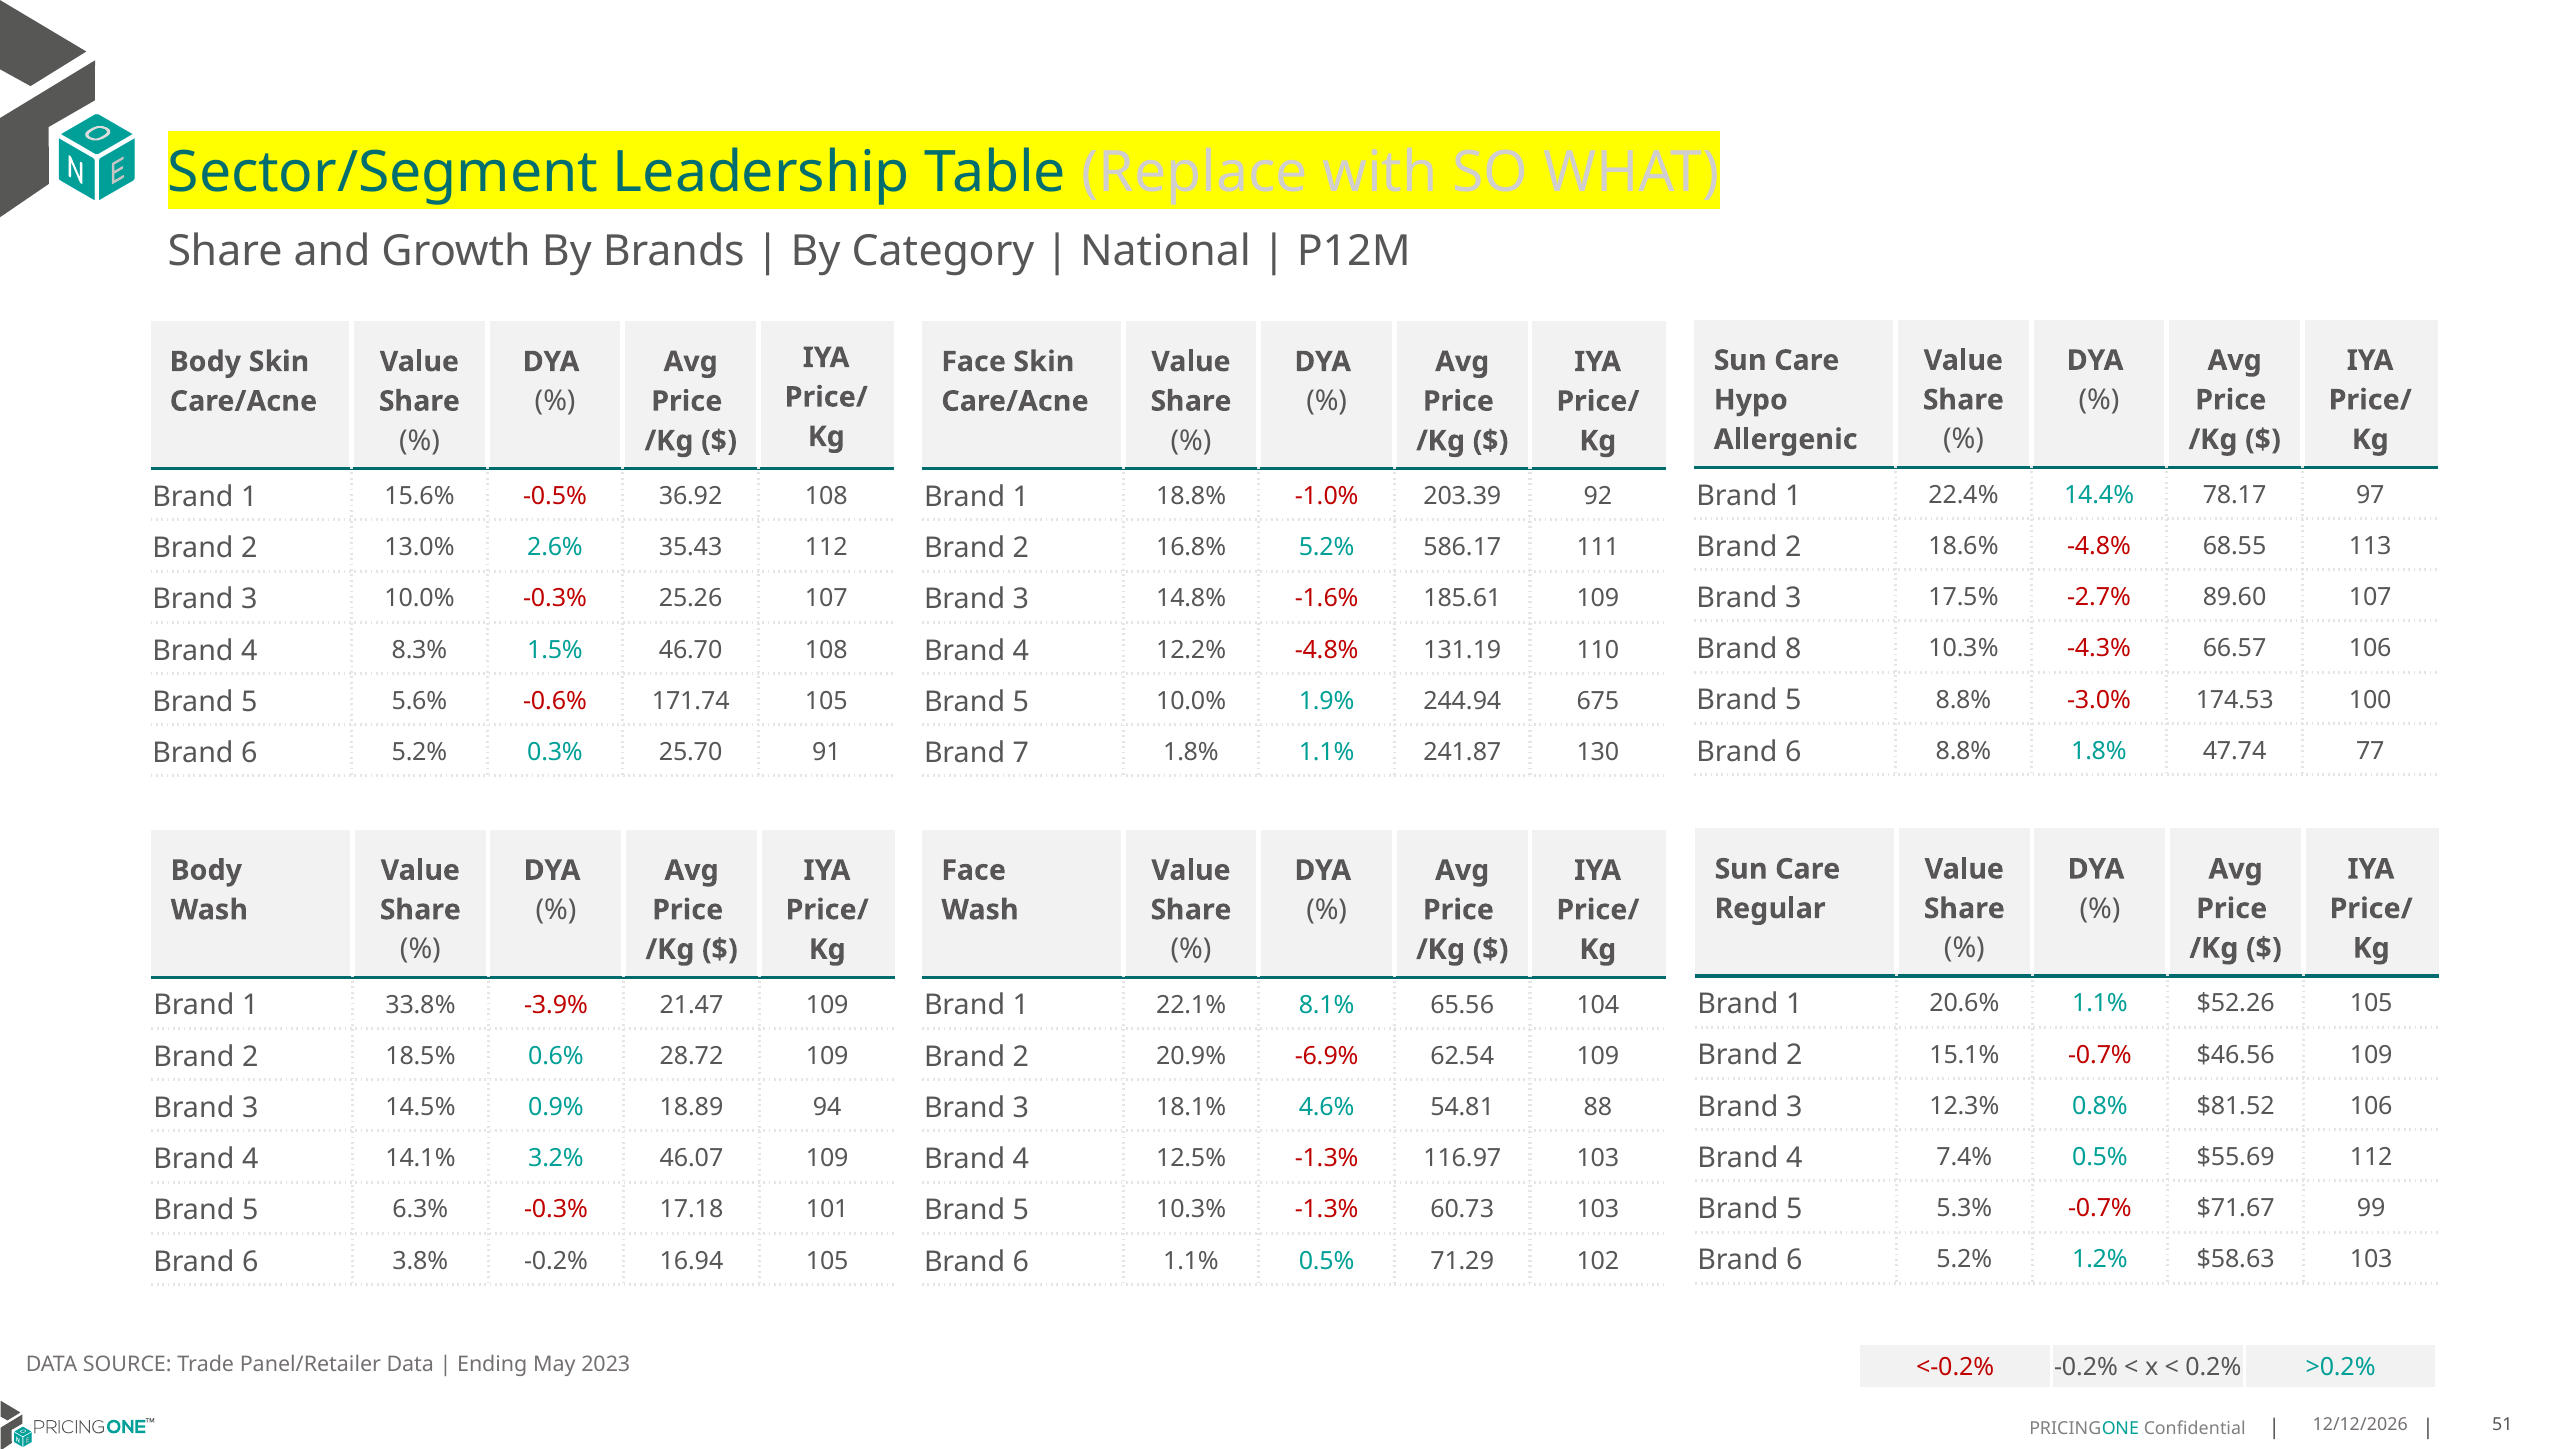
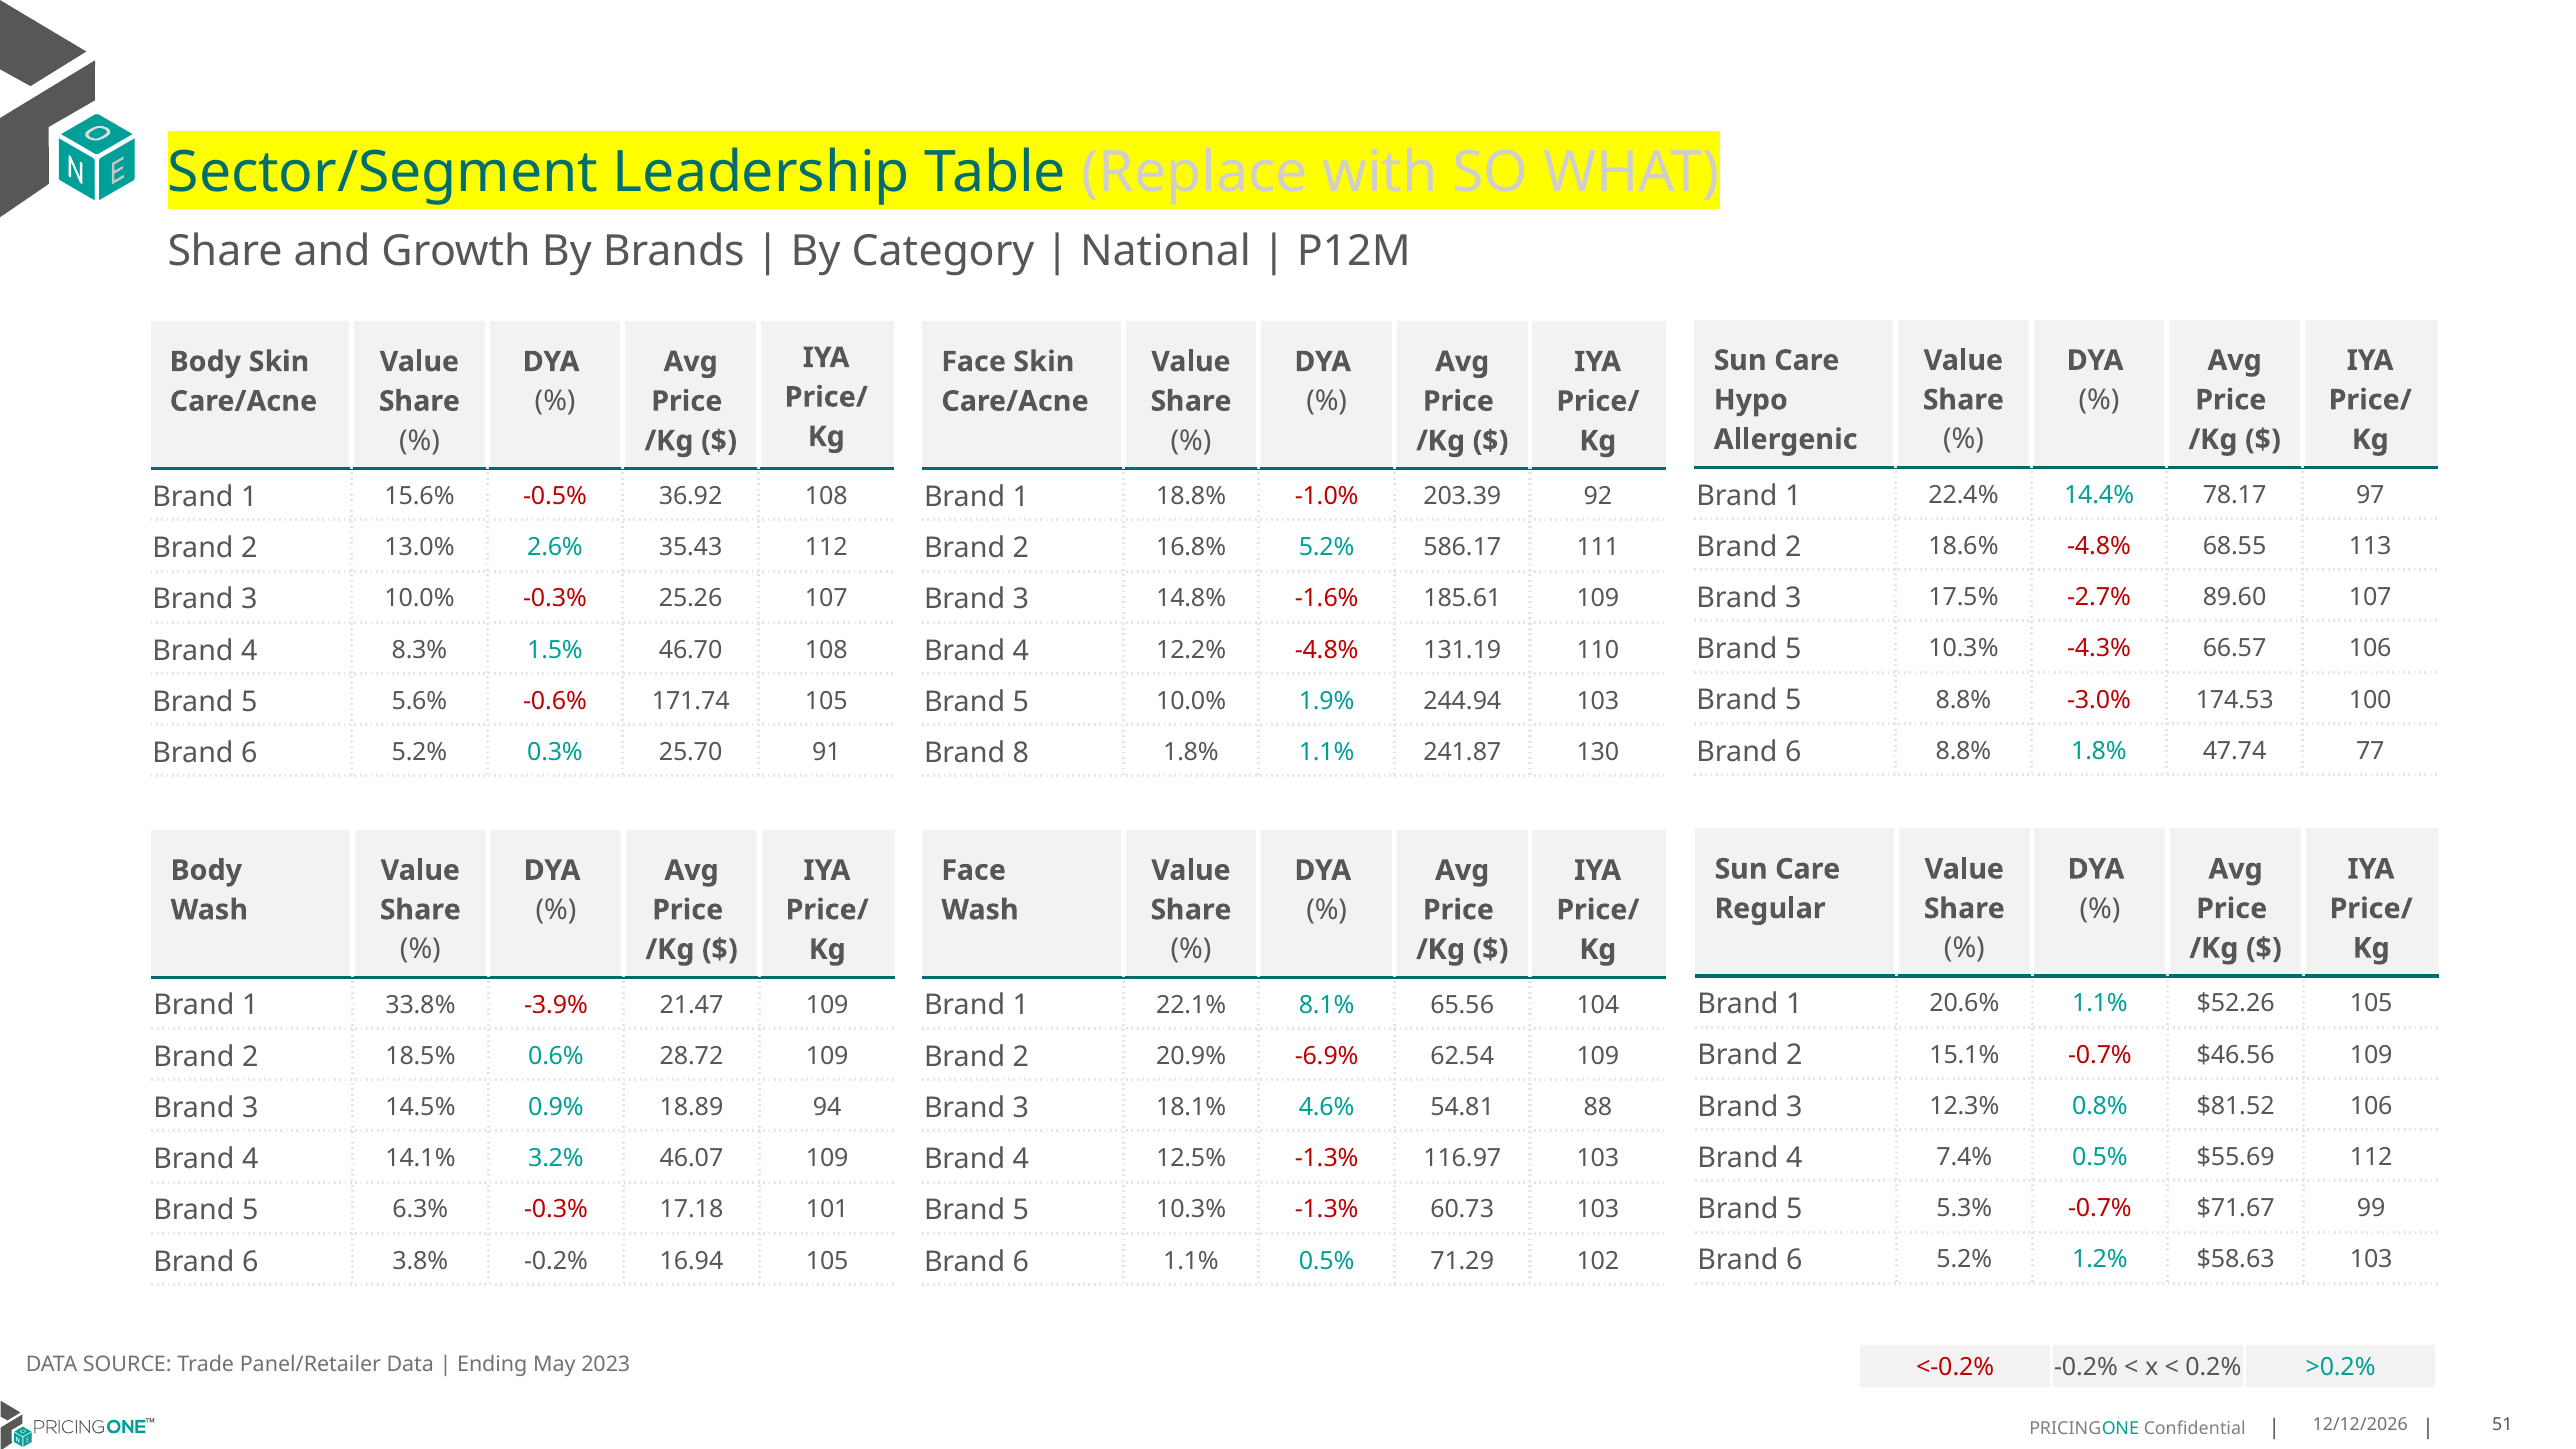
8 at (1793, 649): 8 -> 5
244.94 675: 675 -> 103
7: 7 -> 8
